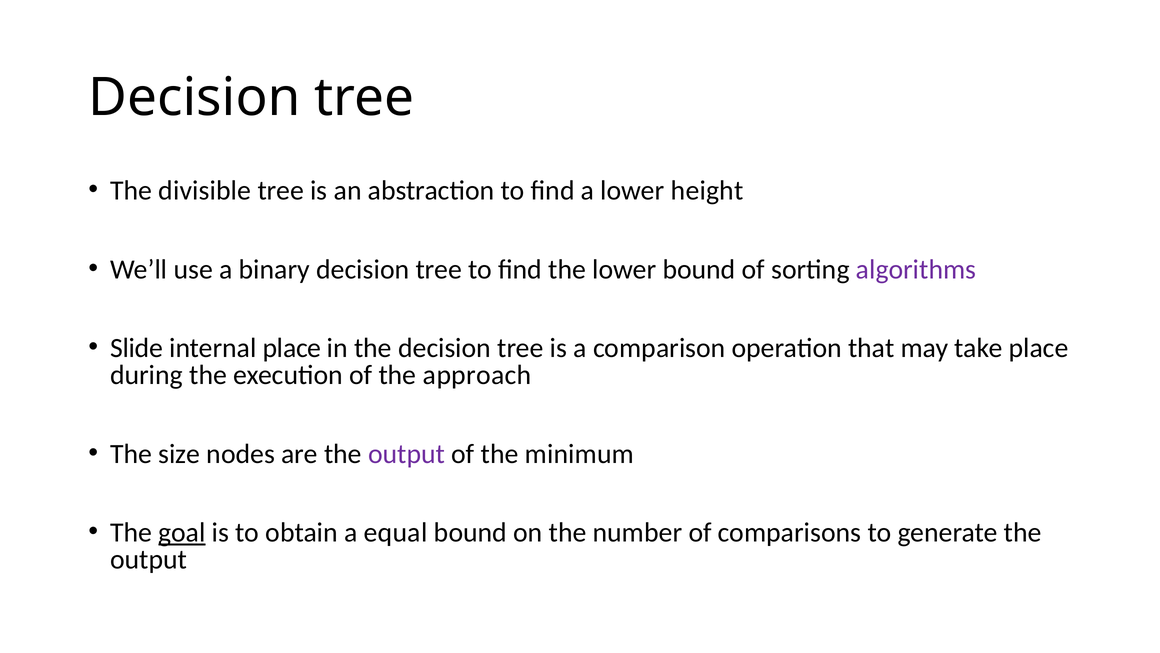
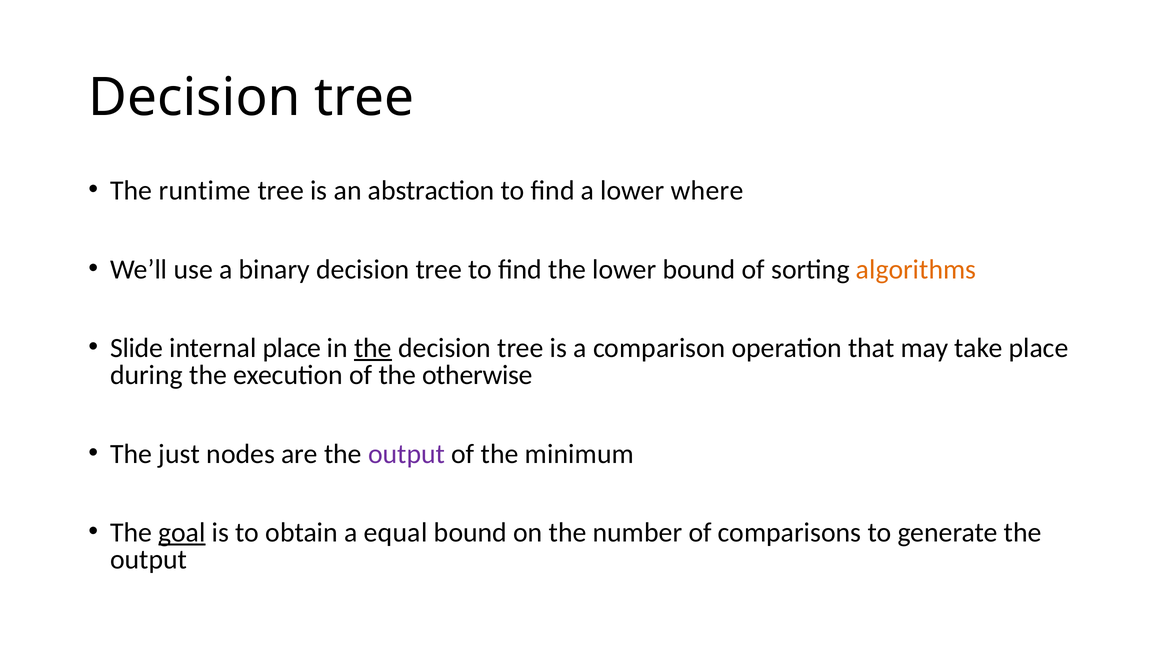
divisible: divisible -> runtime
height: height -> where
algorithms colour: purple -> orange
the at (373, 348) underline: none -> present
approach: approach -> otherwise
size: size -> just
